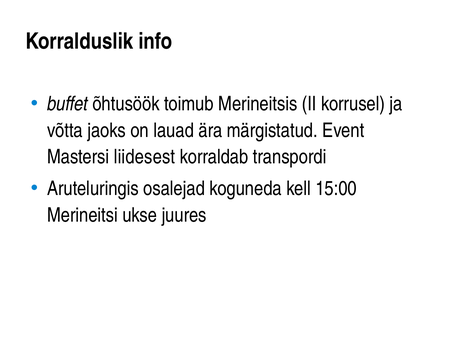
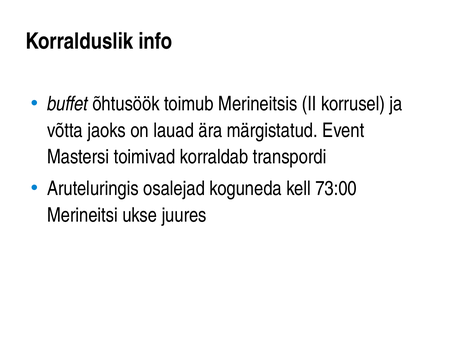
liidesest: liidesest -> toimivad
15:00: 15:00 -> 73:00
